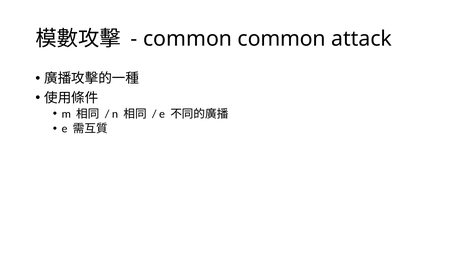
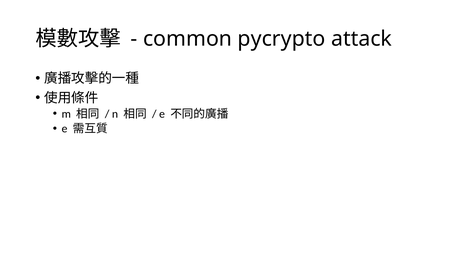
common common: common -> pycrypto
